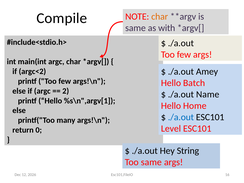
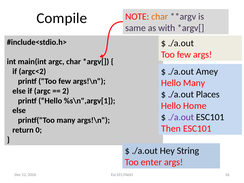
Hello Batch: Batch -> Many
Name: Name -> Places
./a.out at (181, 117) colour: blue -> purple
Level: Level -> Then
Too same: same -> enter
